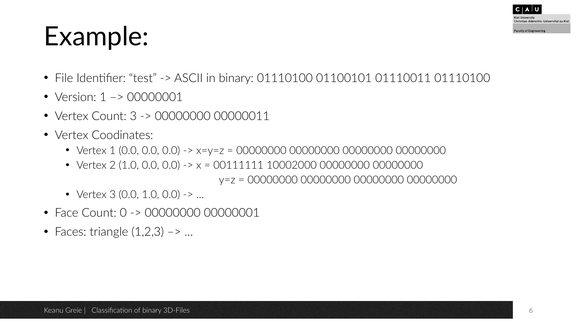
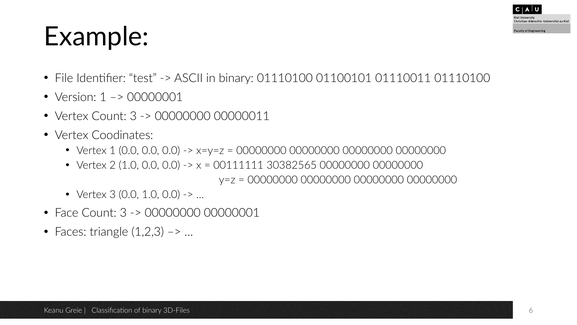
10002000: 10002000 -> 30382565
Face Count 0: 0 -> 3
